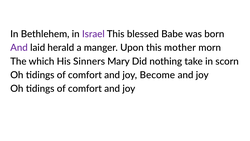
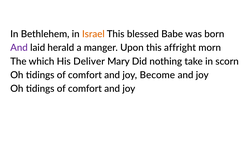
Israel colour: purple -> orange
mother: mother -> affright
Sinners: Sinners -> Deliver
